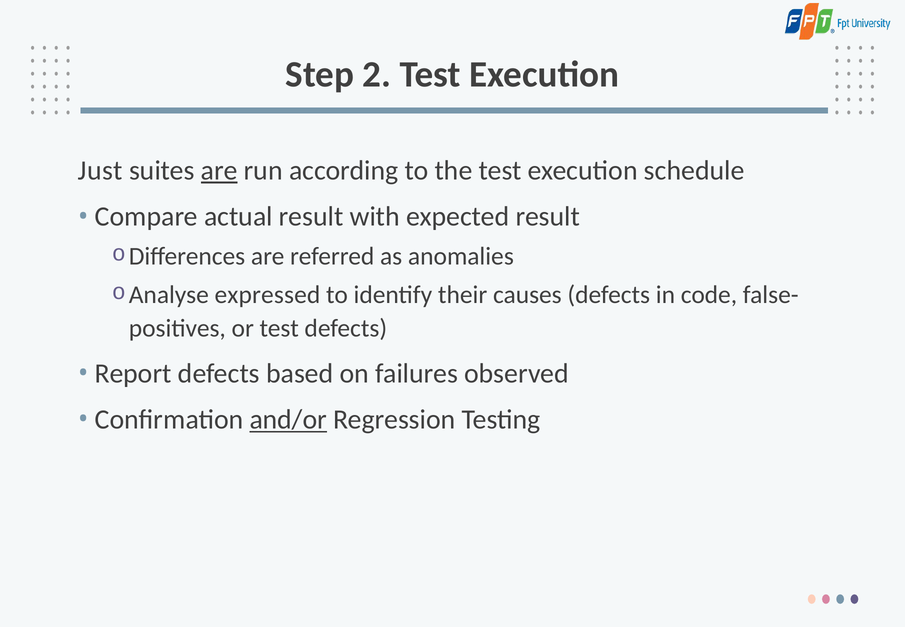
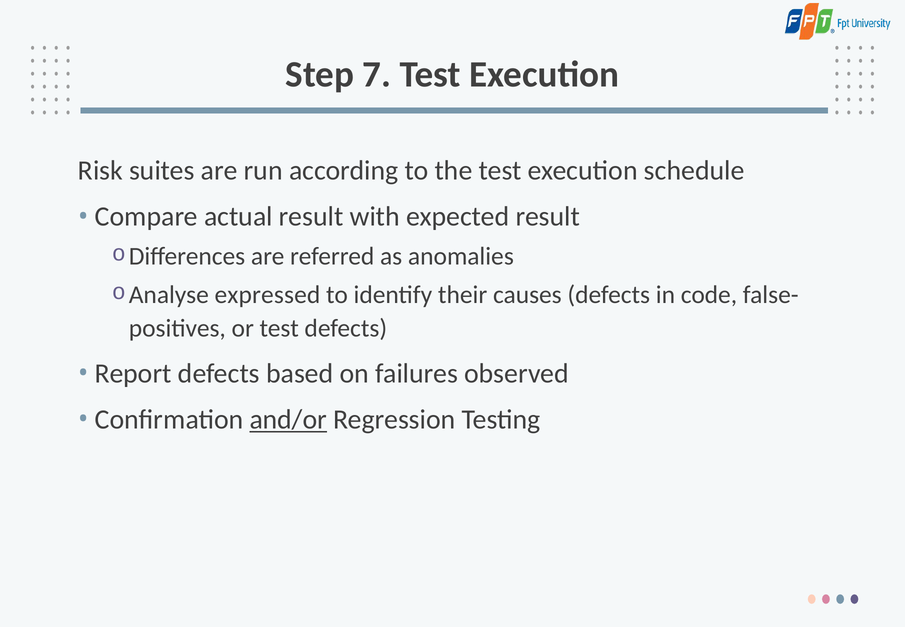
2: 2 -> 7
Just: Just -> Risk
are at (219, 170) underline: present -> none
